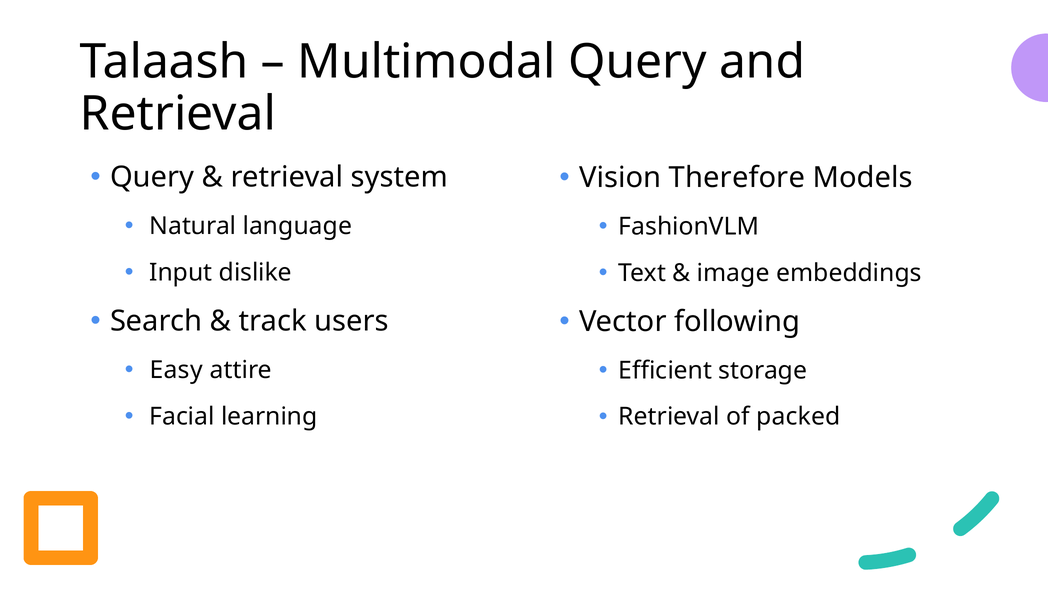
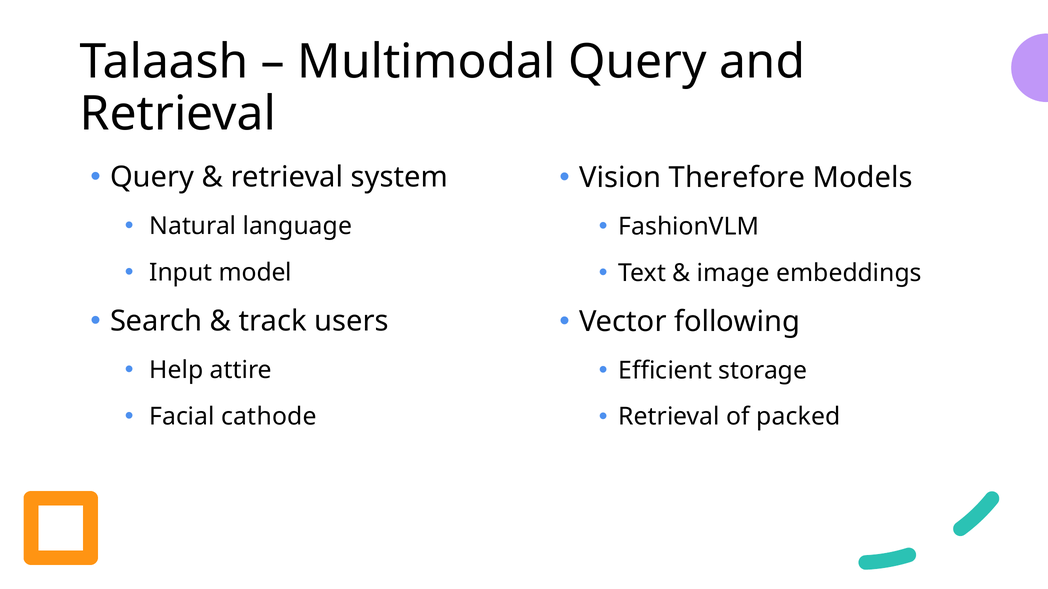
dislike: dislike -> model
Easy: Easy -> Help
learning: learning -> cathode
